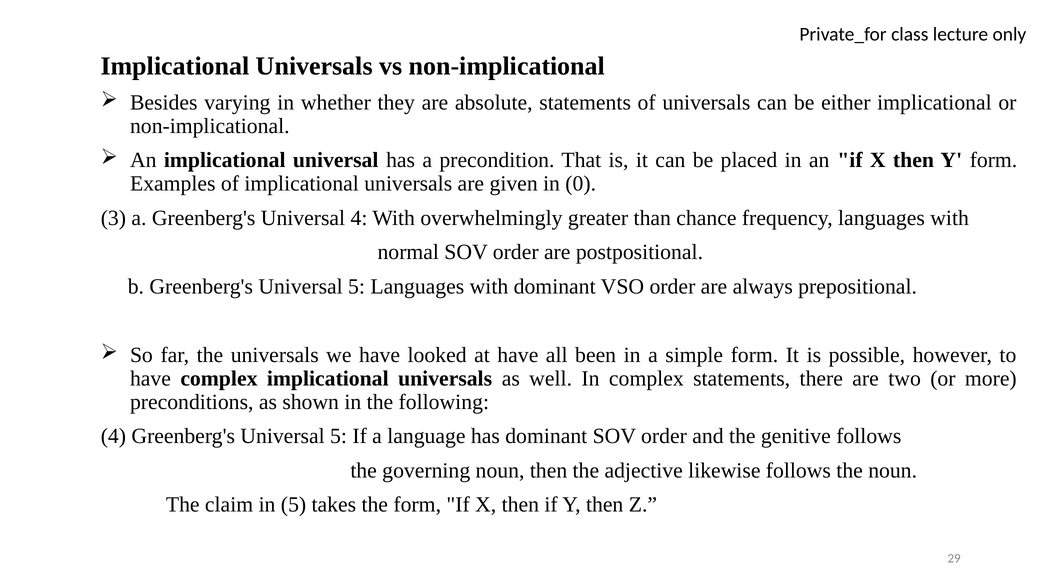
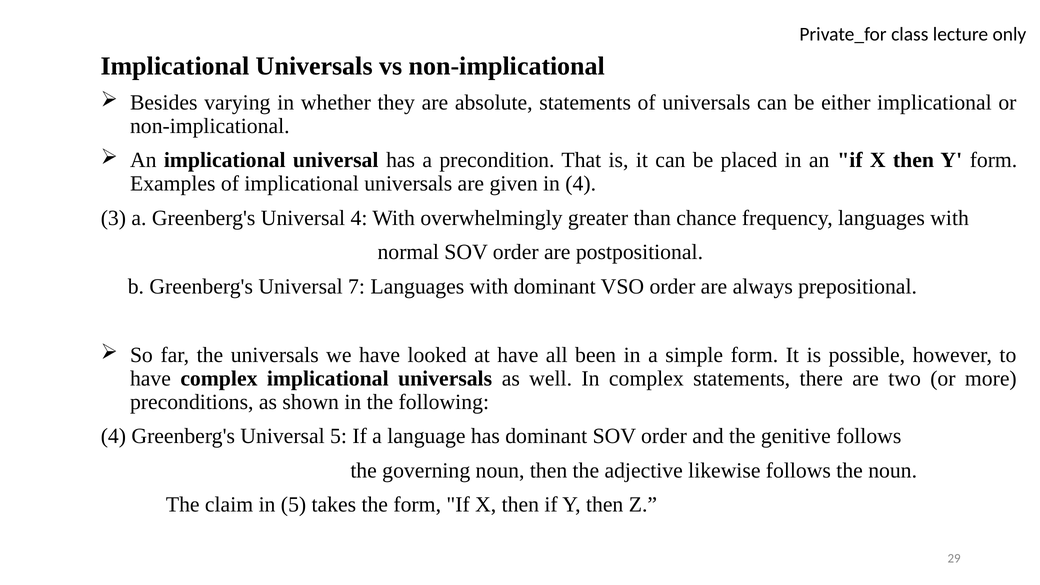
in 0: 0 -> 4
b Greenberg's Universal 5: 5 -> 7
